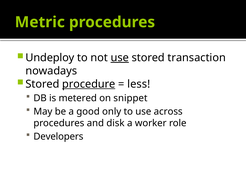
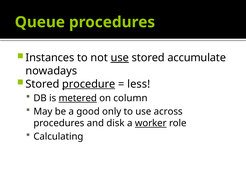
Metric: Metric -> Queue
Undeploy: Undeploy -> Instances
transaction: transaction -> accumulate
metered underline: none -> present
snippet: snippet -> column
worker underline: none -> present
Developers: Developers -> Calculating
